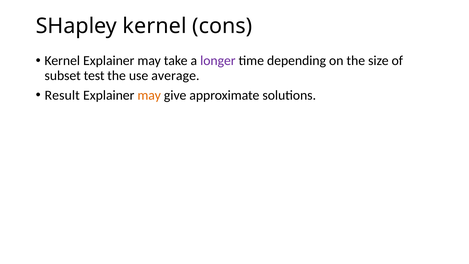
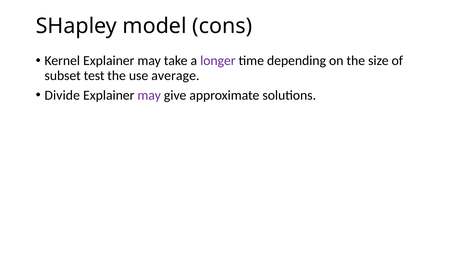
SHapley kernel: kernel -> model
Result: Result -> Divide
may at (149, 95) colour: orange -> purple
